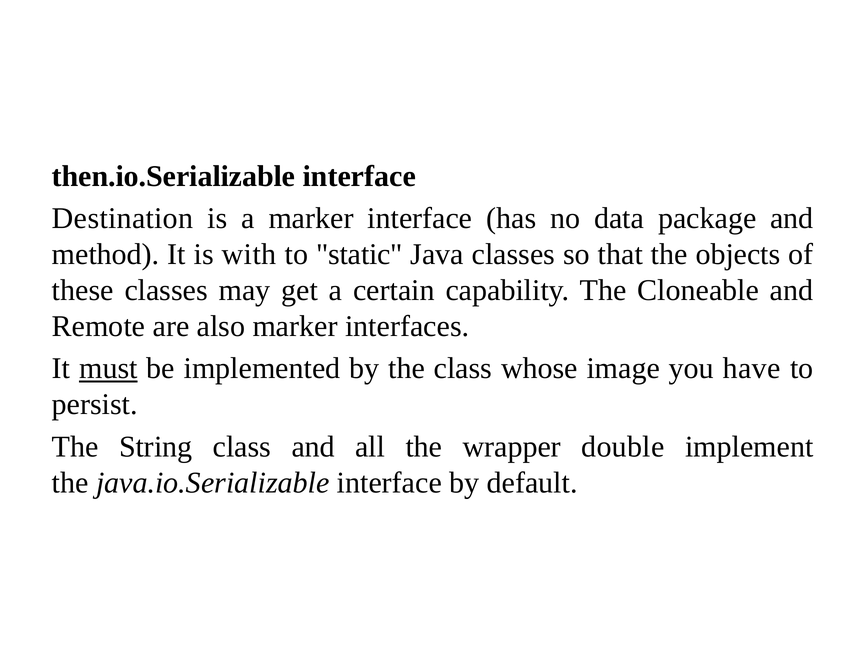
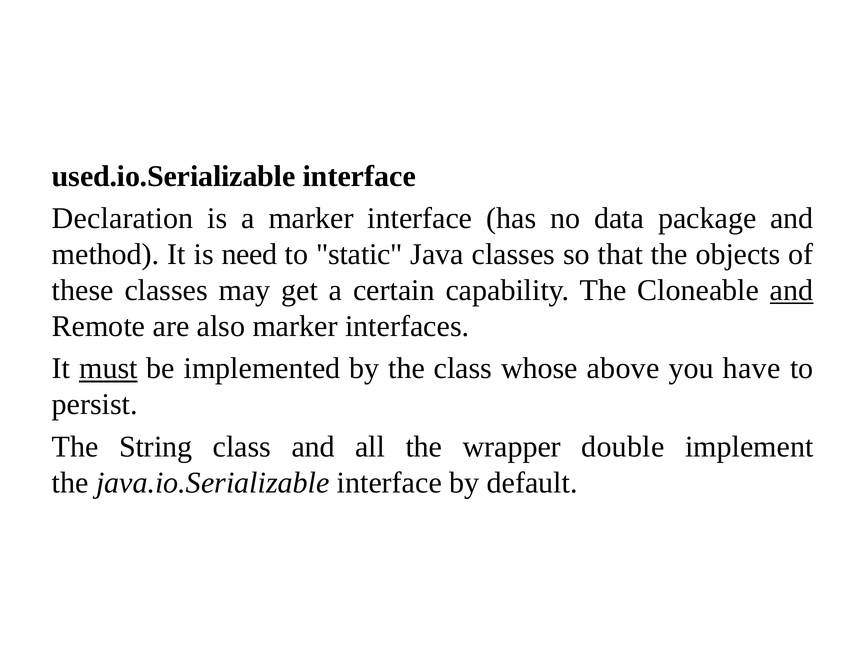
then.io.Serializable: then.io.Serializable -> used.io.Serializable
Destination: Destination -> Declaration
with: with -> need
and at (792, 290) underline: none -> present
image: image -> above
